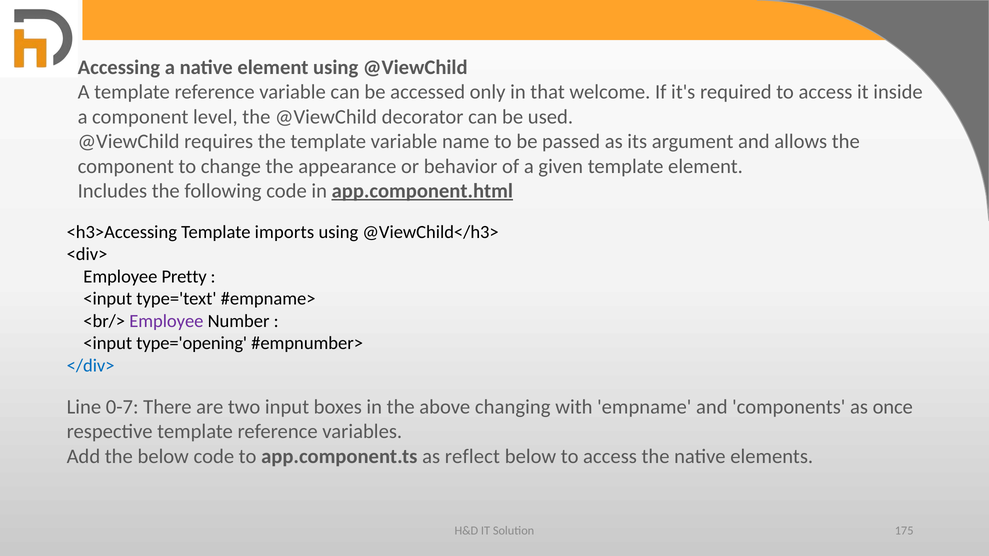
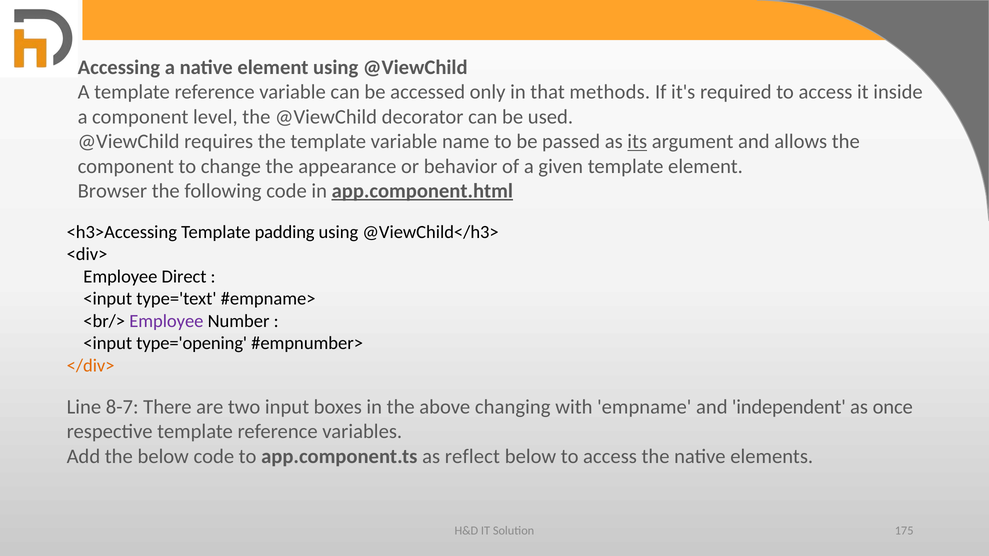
welcome: welcome -> methods
its underline: none -> present
Includes: Includes -> Browser
imports: imports -> padding
Pretty: Pretty -> Direct
</div> colour: blue -> orange
0-7: 0-7 -> 8-7
components: components -> independent
